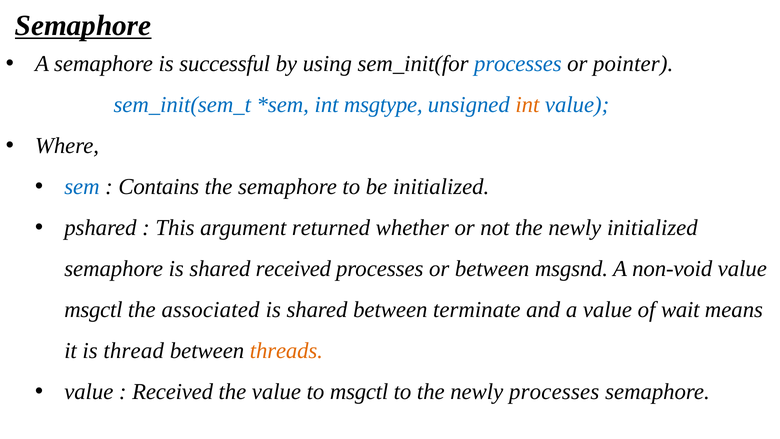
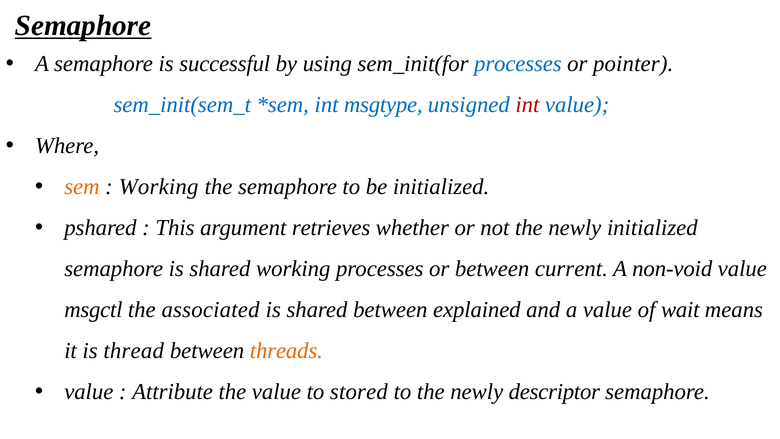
int at (527, 105) colour: orange -> red
sem colour: blue -> orange
Contains at (159, 187): Contains -> Working
returned: returned -> retrieves
shared received: received -> working
msgsnd: msgsnd -> current
terminate: terminate -> explained
Received at (173, 392): Received -> Attribute
to msgctl: msgctl -> stored
newly processes: processes -> descriptor
